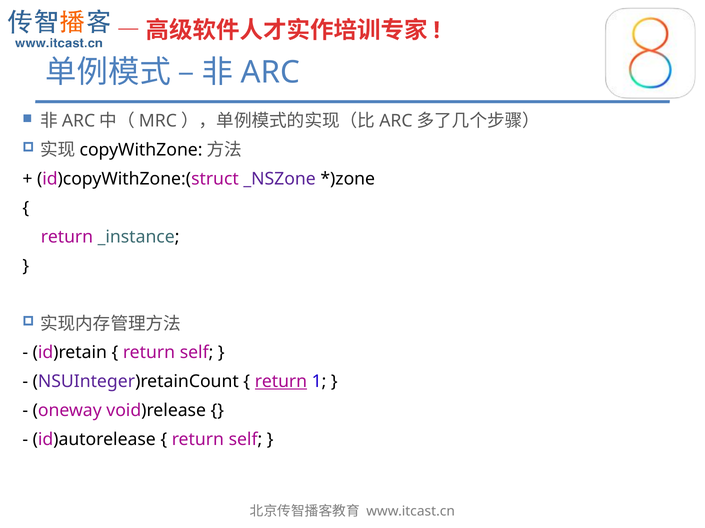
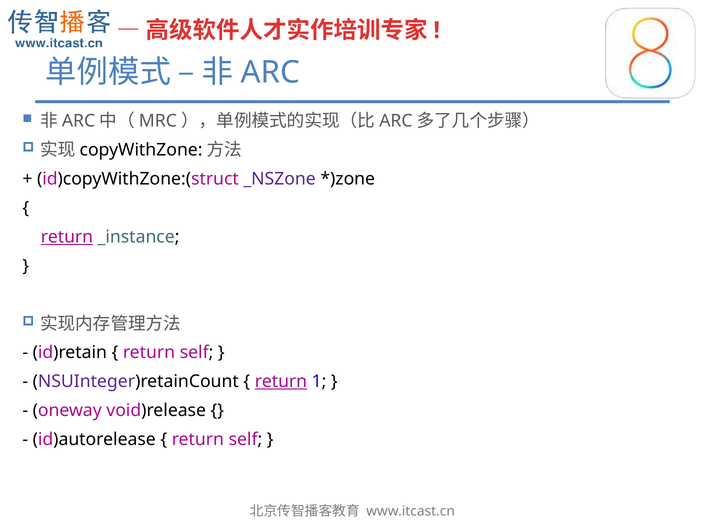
return at (67, 237) underline: none -> present
